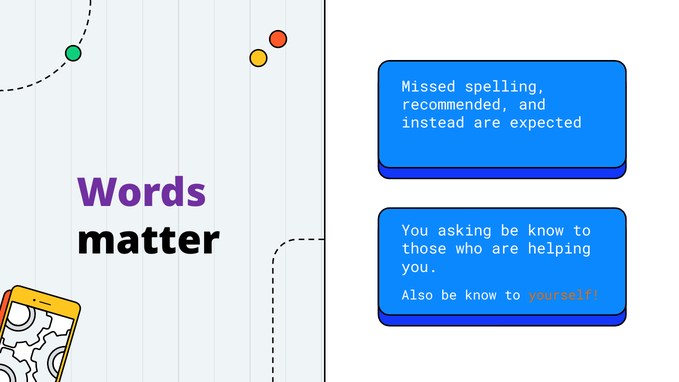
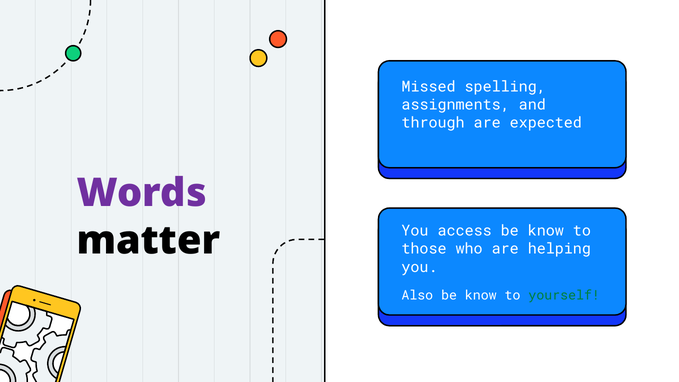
recommended: recommended -> assignments
instead: instead -> through
asking: asking -> access
yourself colour: orange -> green
